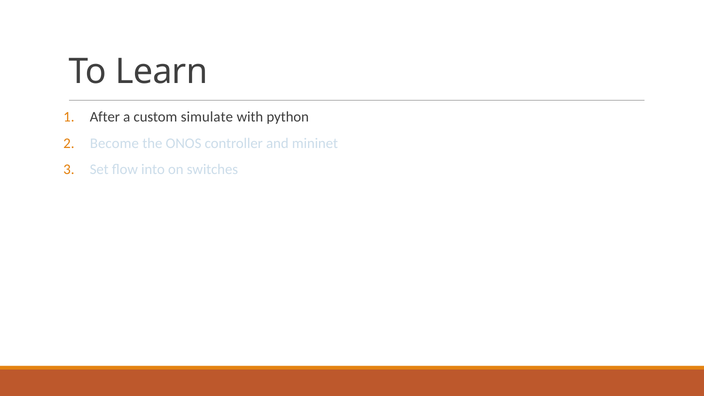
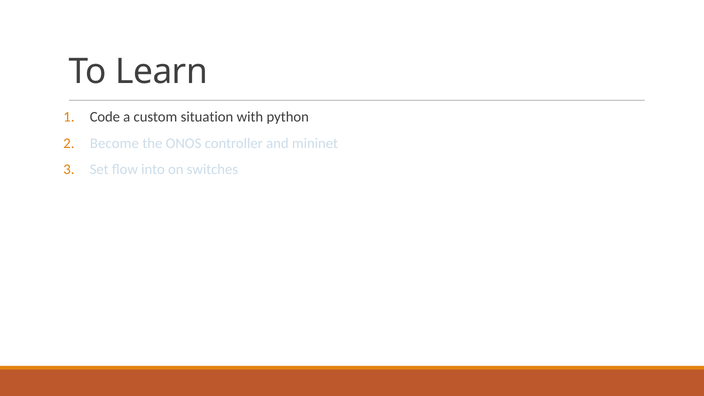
After: After -> Code
simulate: simulate -> situation
